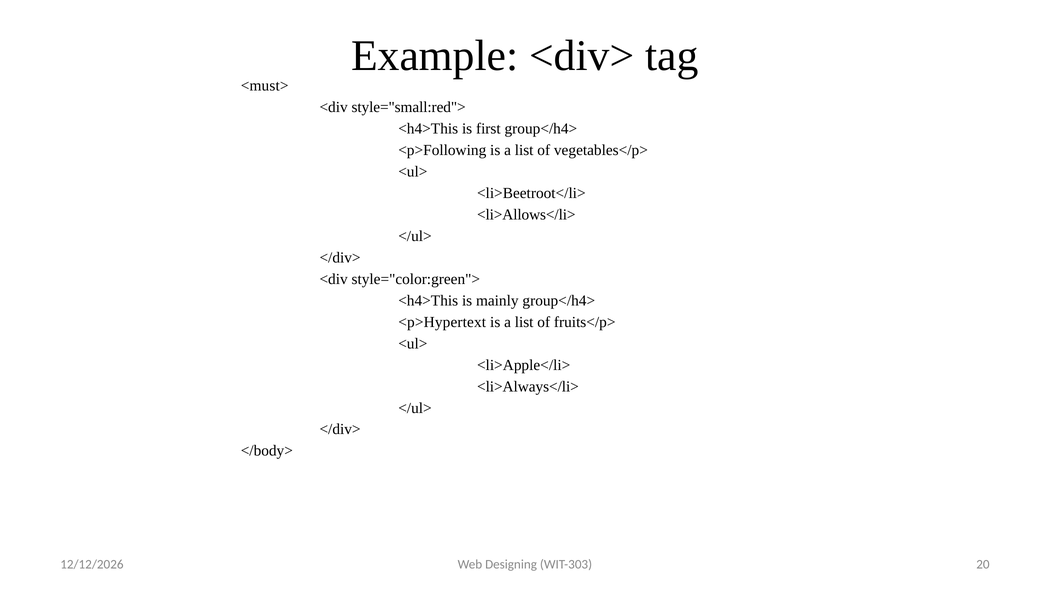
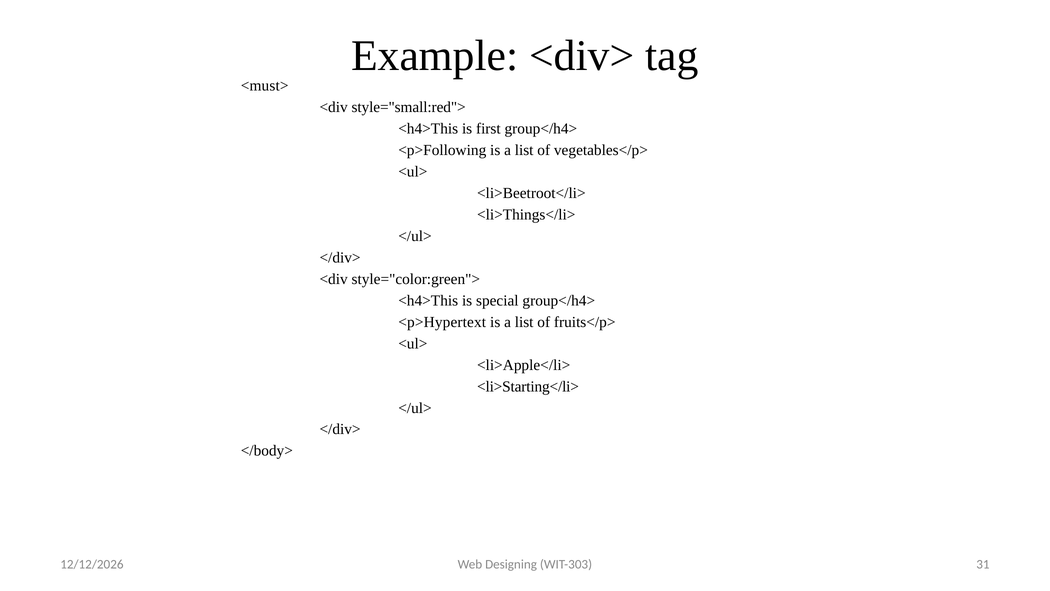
<li>Allows</li>: <li>Allows</li> -> <li>Things</li>
mainly: mainly -> special
<li>Always</li>: <li>Always</li> -> <li>Starting</li>
20: 20 -> 31
